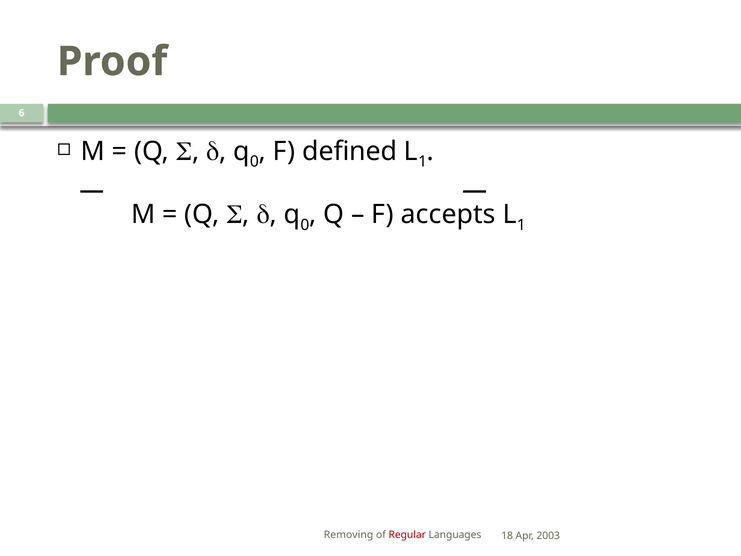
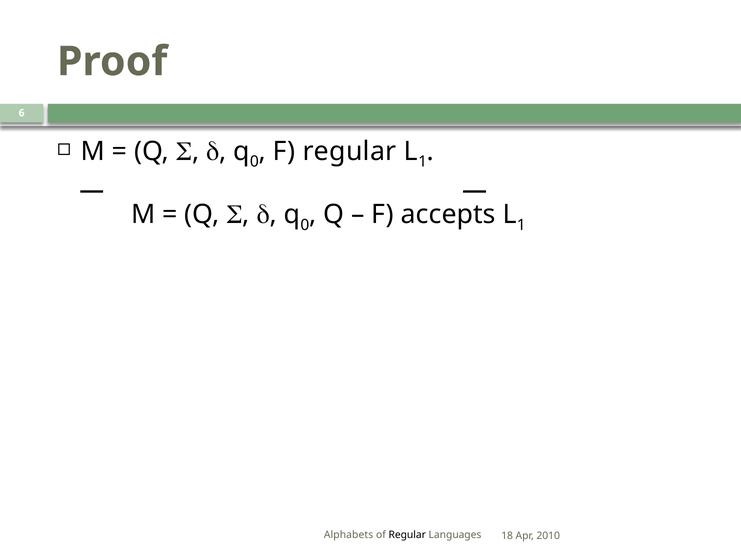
F defined: defined -> regular
Removing: Removing -> Alphabets
Regular at (407, 535) colour: red -> black
2003: 2003 -> 2010
